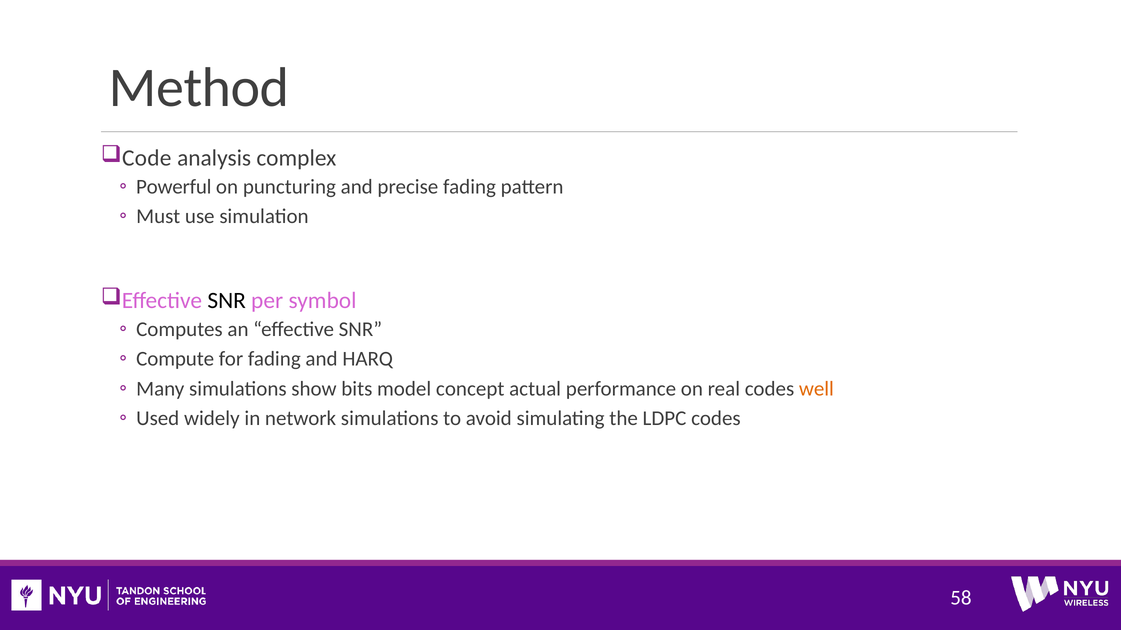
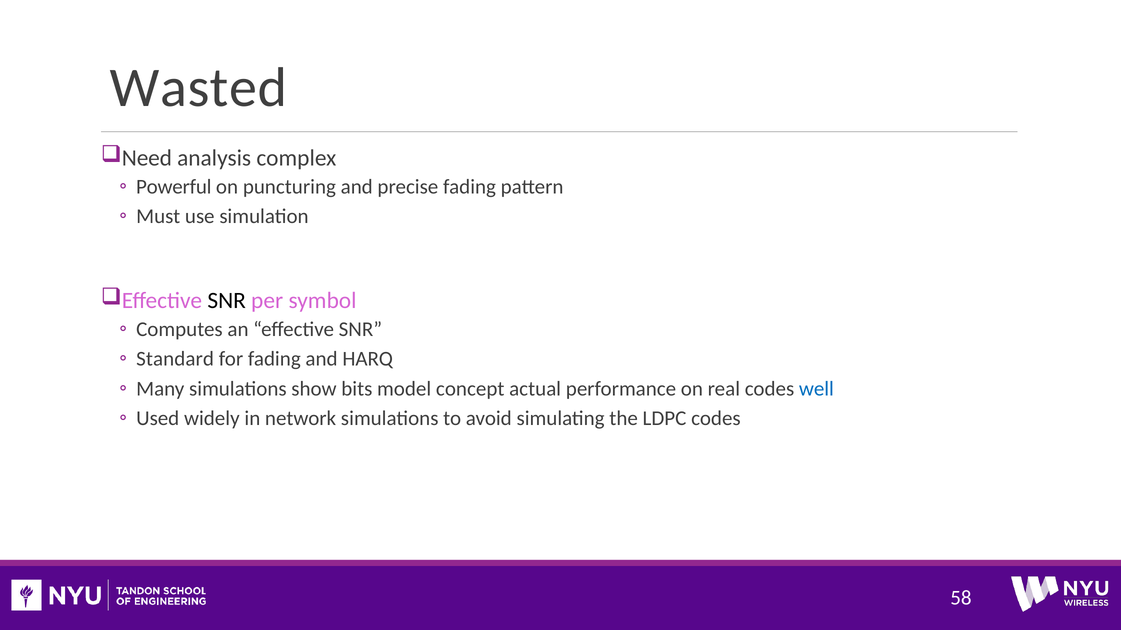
Method: Method -> Wasted
Code: Code -> Need
Compute: Compute -> Standard
well colour: orange -> blue
